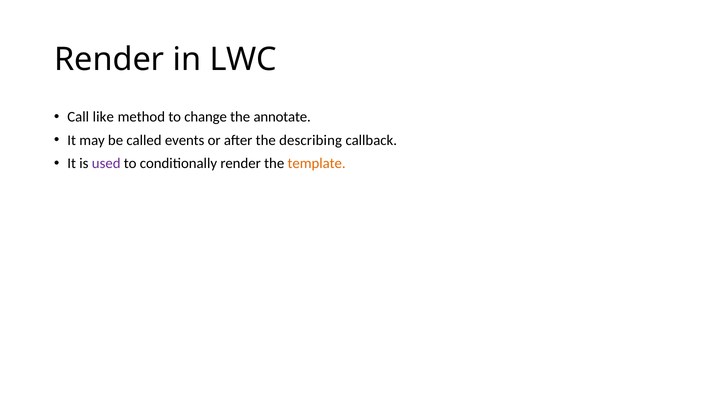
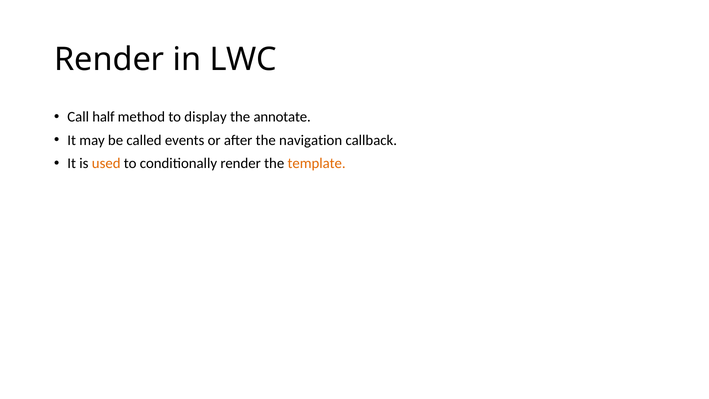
like: like -> half
change: change -> display
describing: describing -> navigation
used colour: purple -> orange
